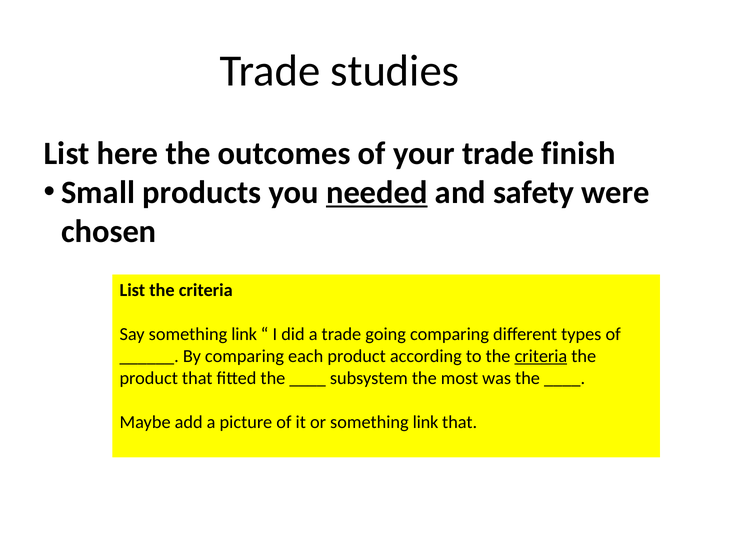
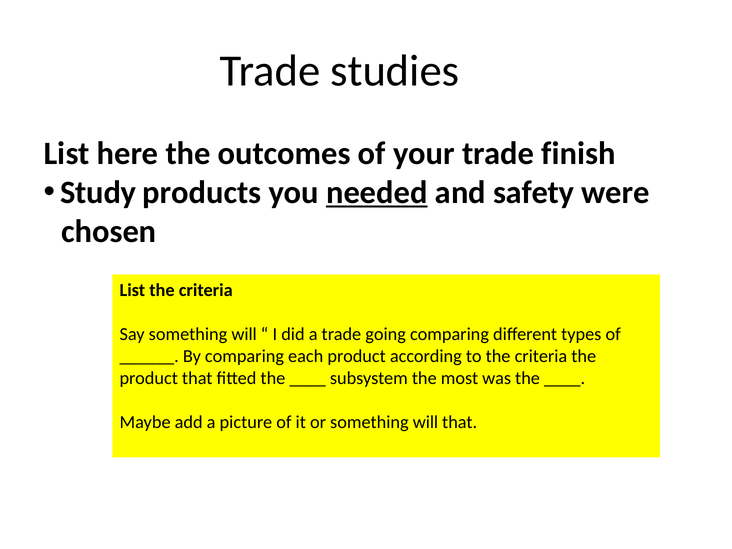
Small: Small -> Study
Say something link: link -> will
criteria at (541, 356) underline: present -> none
or something link: link -> will
